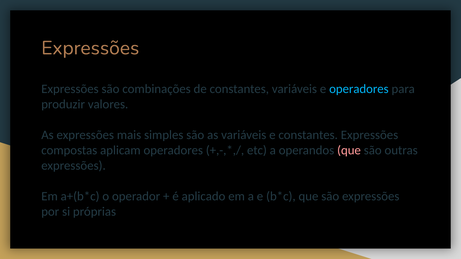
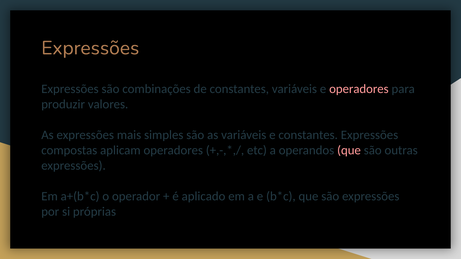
operadores at (359, 89) colour: light blue -> pink
